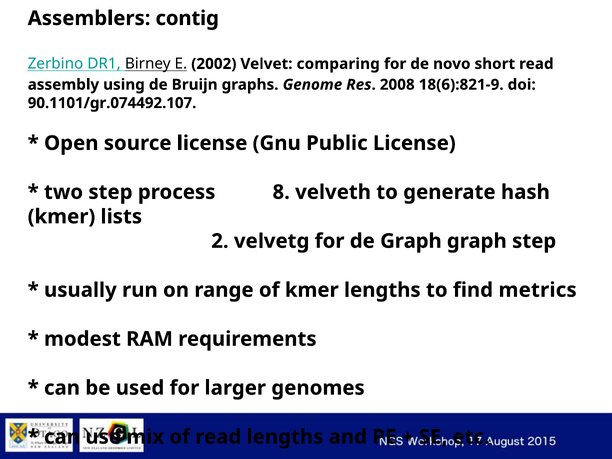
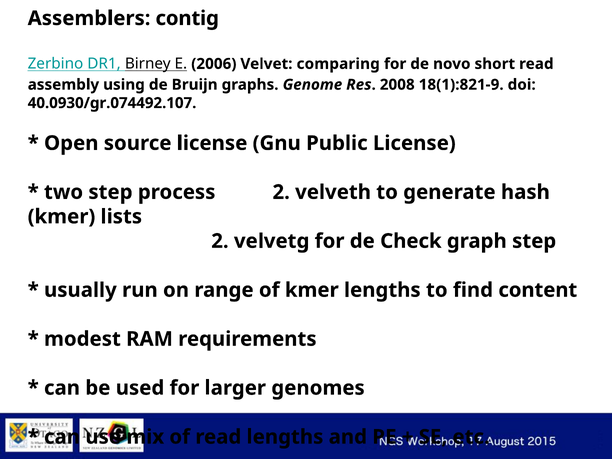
2002: 2002 -> 2006
18(6):821-9: 18(6):821-9 -> 18(1):821-9
90.1101/gr.074492.107: 90.1101/gr.074492.107 -> 40.0930/gr.074492.107
process 8: 8 -> 2
de Graph: Graph -> Check
metrics: metrics -> content
